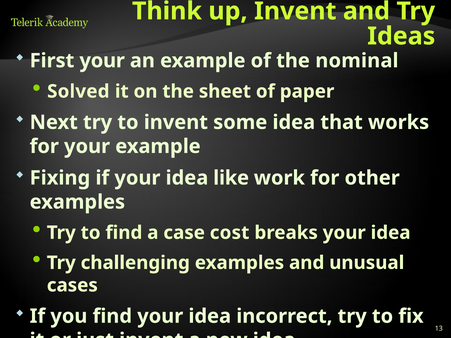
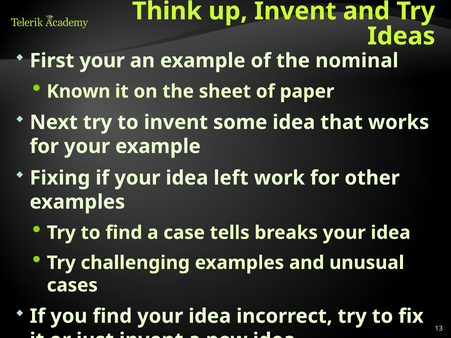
Solved: Solved -> Known
like: like -> left
cost: cost -> tells
